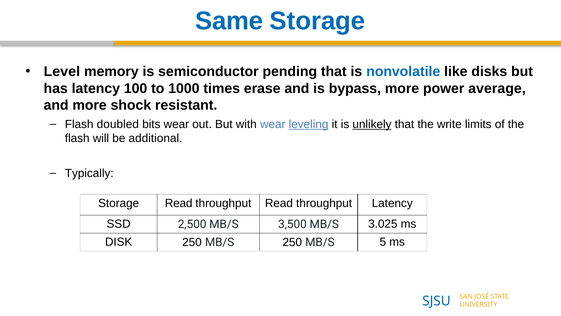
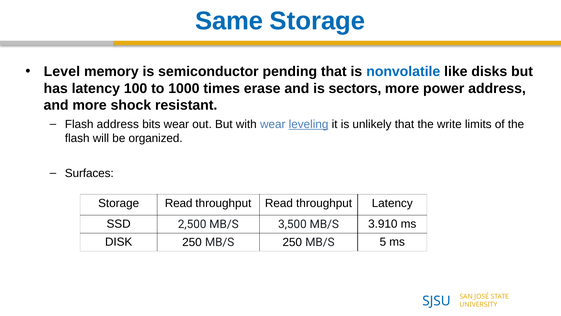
bypass: bypass -> sectors
power average: average -> address
Flash doubled: doubled -> address
unlikely underline: present -> none
additional: additional -> organized
Typically: Typically -> Surfaces
3.025: 3.025 -> 3.910
